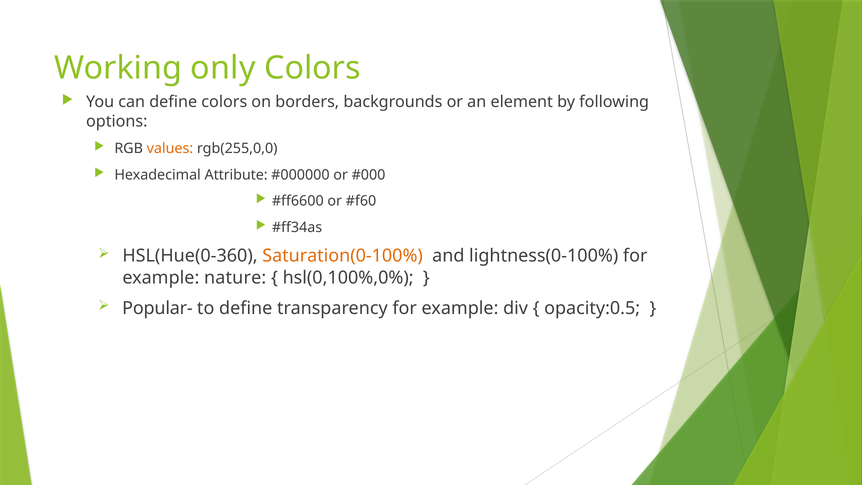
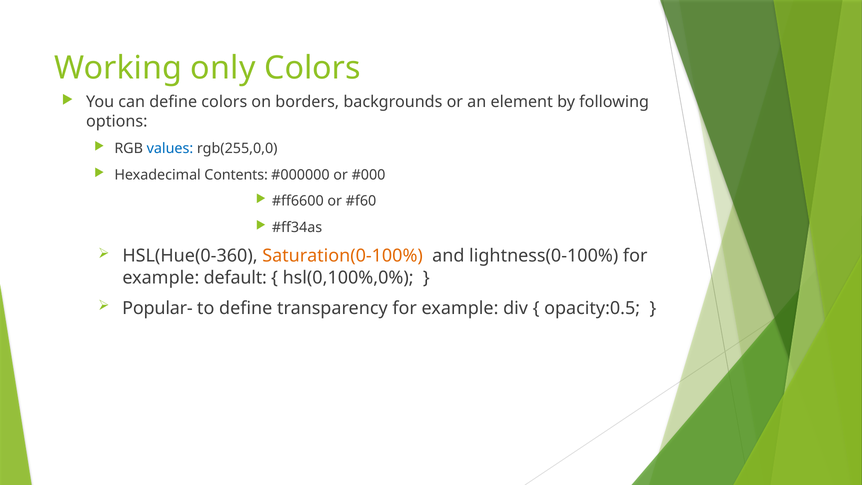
values colour: orange -> blue
Attribute: Attribute -> Contents
nature: nature -> default
